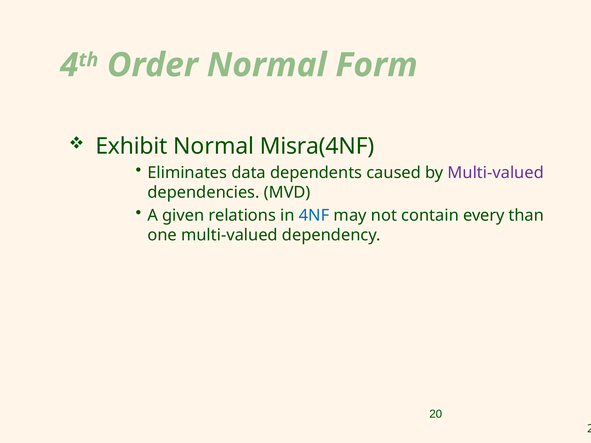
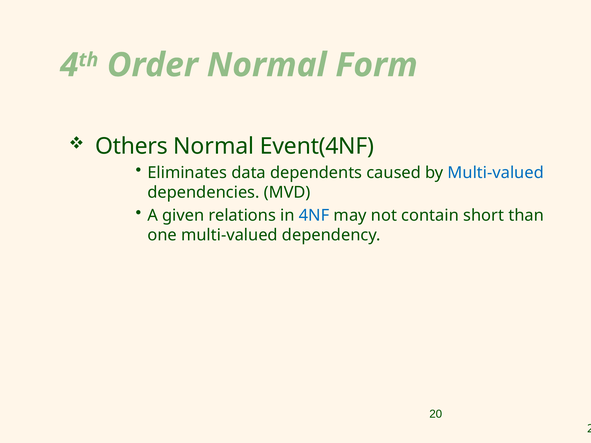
Exhibit: Exhibit -> Others
Misra(4NF: Misra(4NF -> Event(4NF
Multi-valued at (496, 173) colour: purple -> blue
every: every -> short
